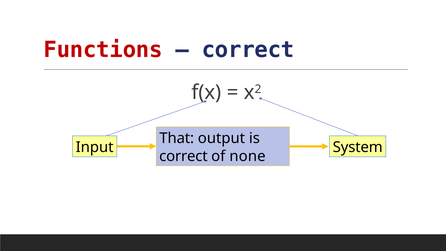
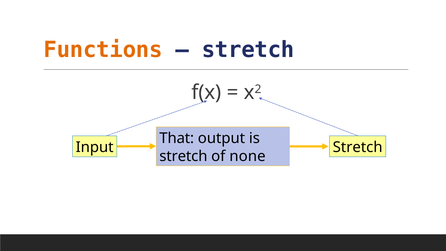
Functions colour: red -> orange
correct at (248, 50): correct -> stretch
System at (358, 147): System -> Stretch
correct at (183, 156): correct -> stretch
